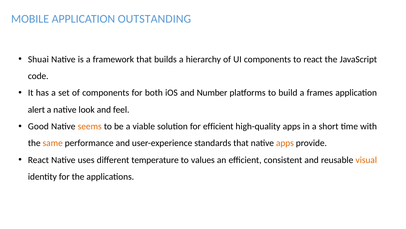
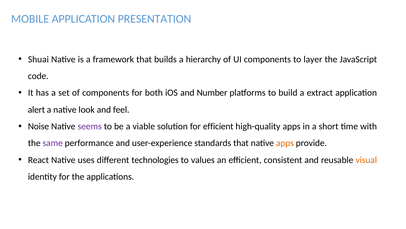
OUTSTANDING: OUTSTANDING -> PRESENTATION
to react: react -> layer
frames: frames -> extract
Good: Good -> Noise
seems colour: orange -> purple
same colour: orange -> purple
temperature: temperature -> technologies
